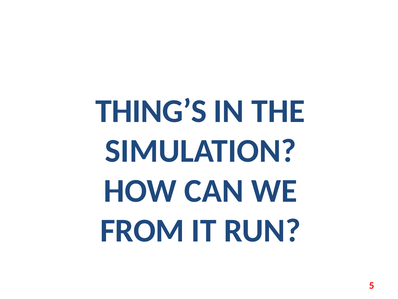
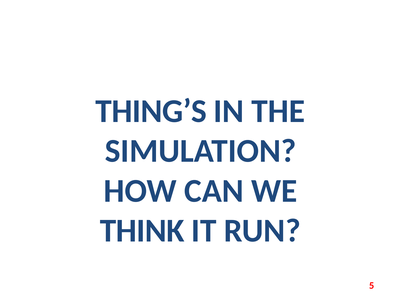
FROM: FROM -> THINK
